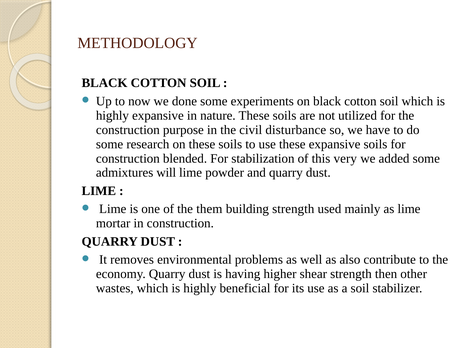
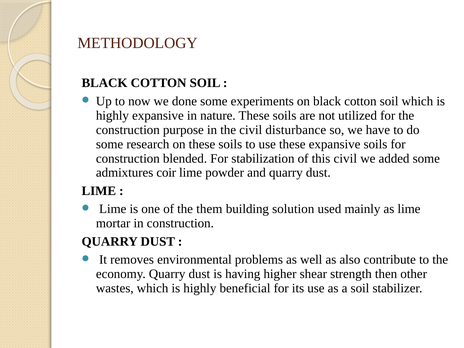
this very: very -> civil
will: will -> coir
building strength: strength -> solution
